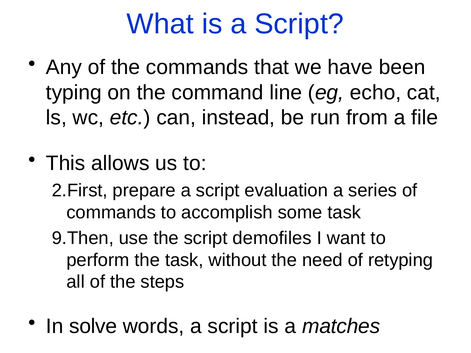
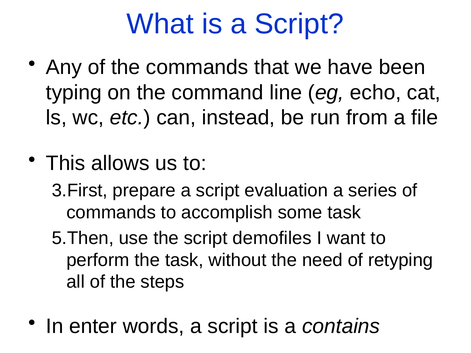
2.First: 2.First -> 3.First
9.Then: 9.Then -> 5.Then
solve: solve -> enter
matches: matches -> contains
